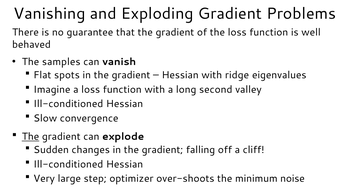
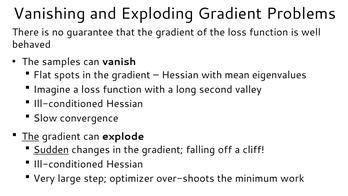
ridge: ridge -> mean
Sudden underline: none -> present
noise: noise -> work
